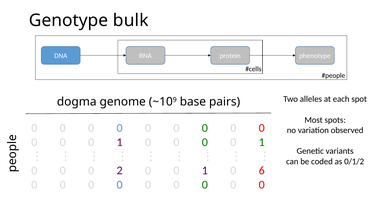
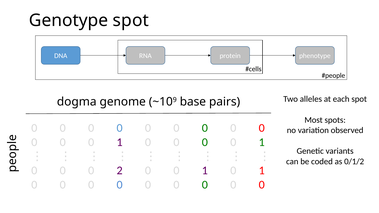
Genotype bulk: bulk -> spot
1 0 6: 6 -> 1
